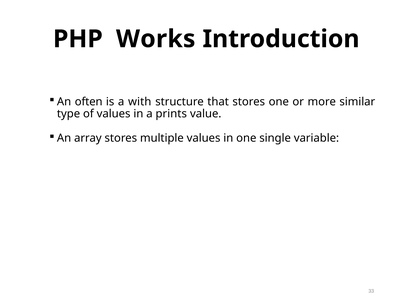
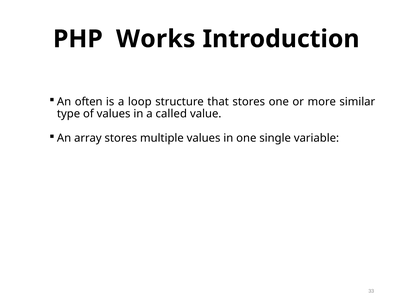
with: with -> loop
prints: prints -> called
